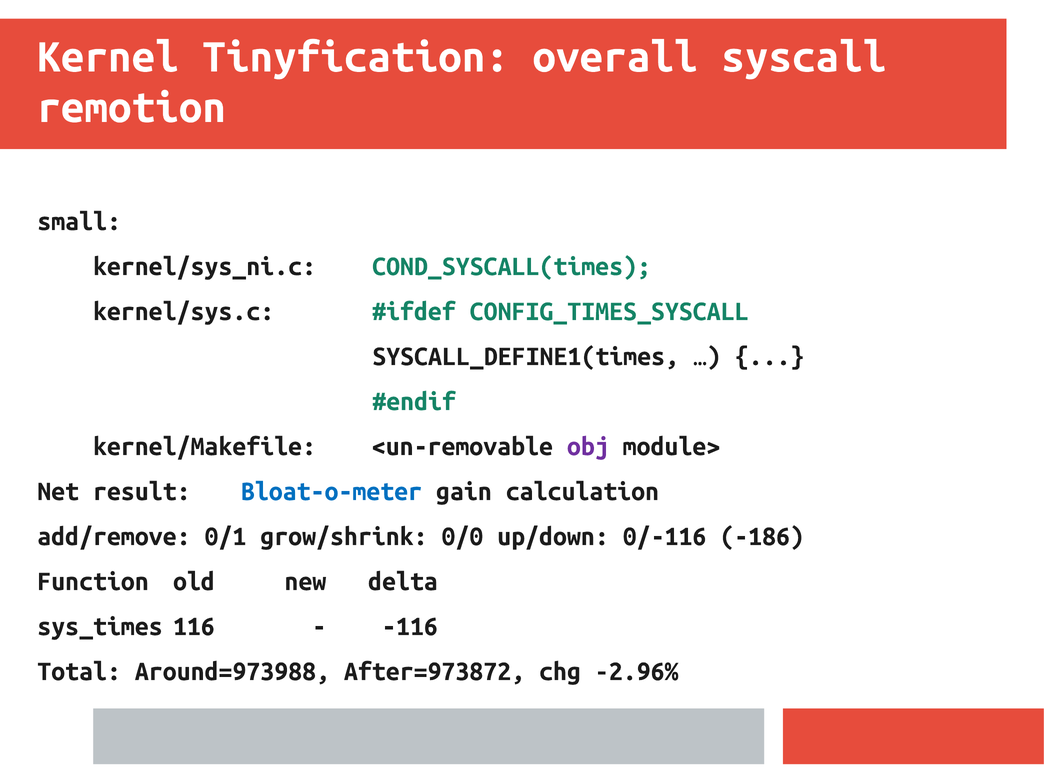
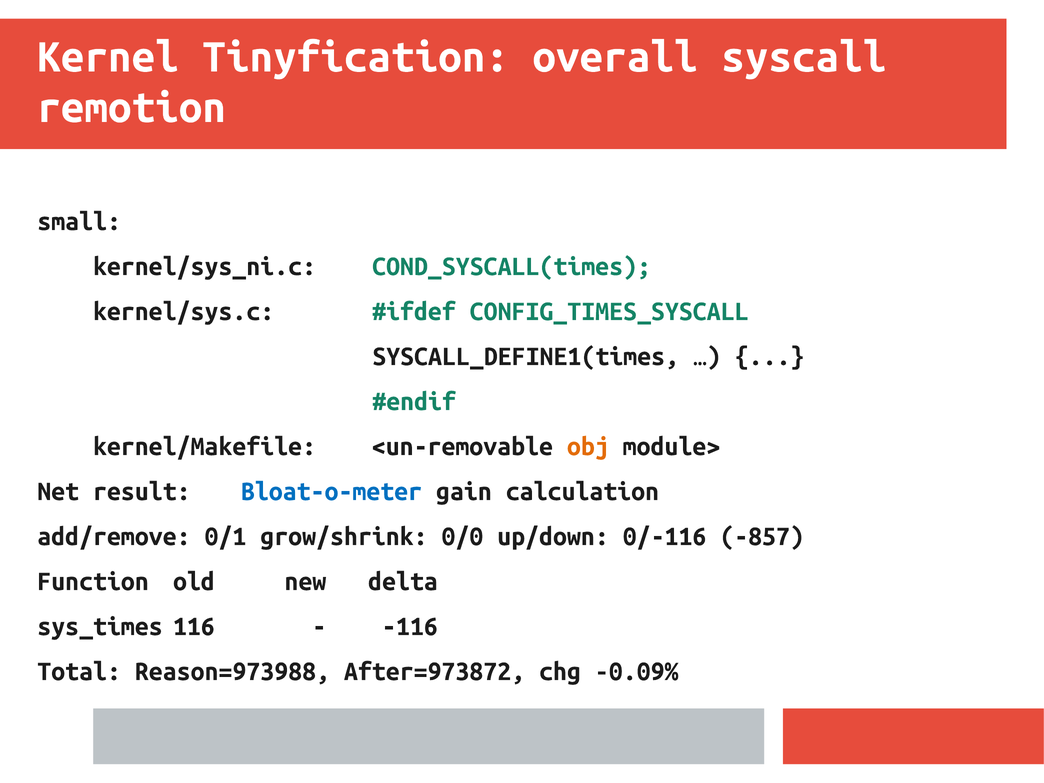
obj colour: purple -> orange
-186: -186 -> -857
Around=973988: Around=973988 -> Reason=973988
-2.96%: -2.96% -> -0.09%
